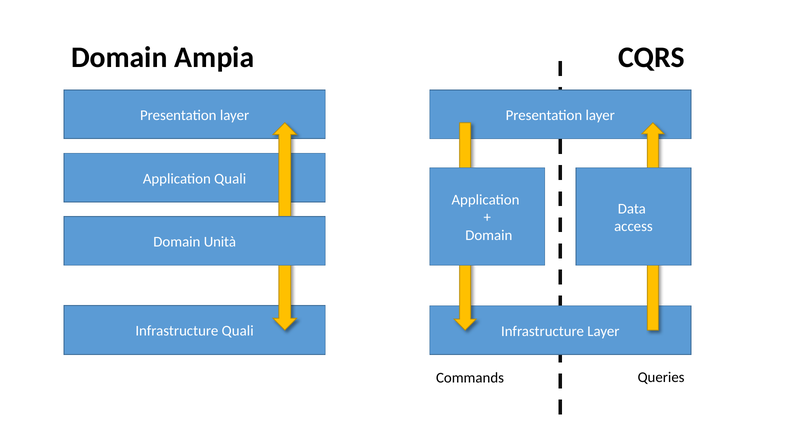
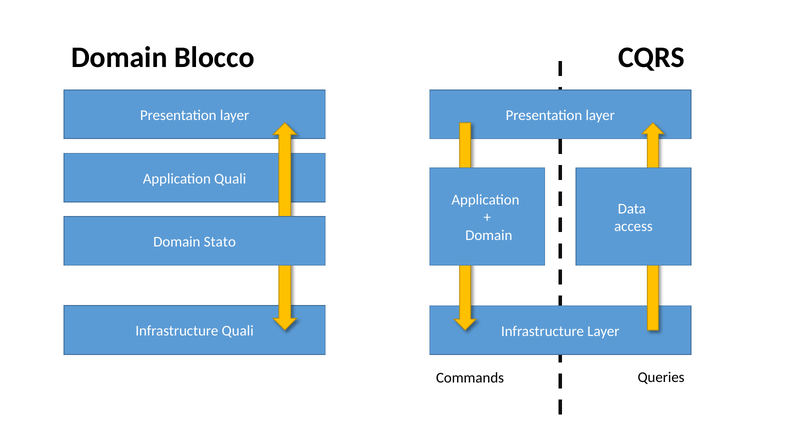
Ampia: Ampia -> Blocco
Unità: Unità -> Stato
